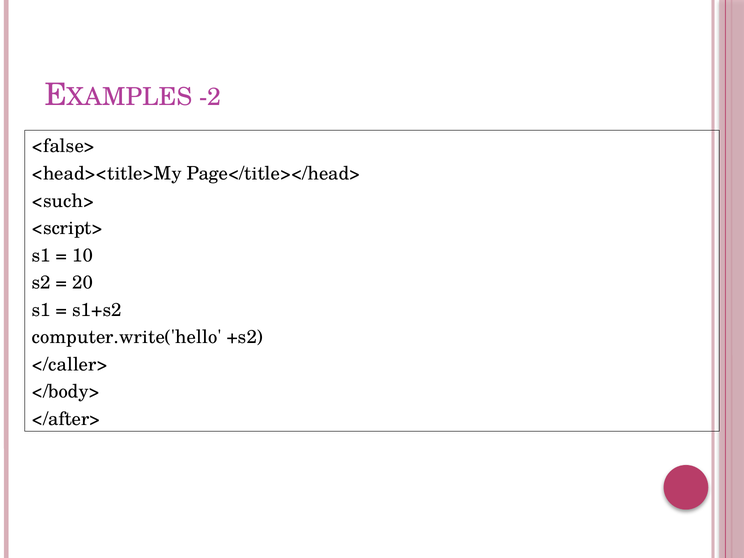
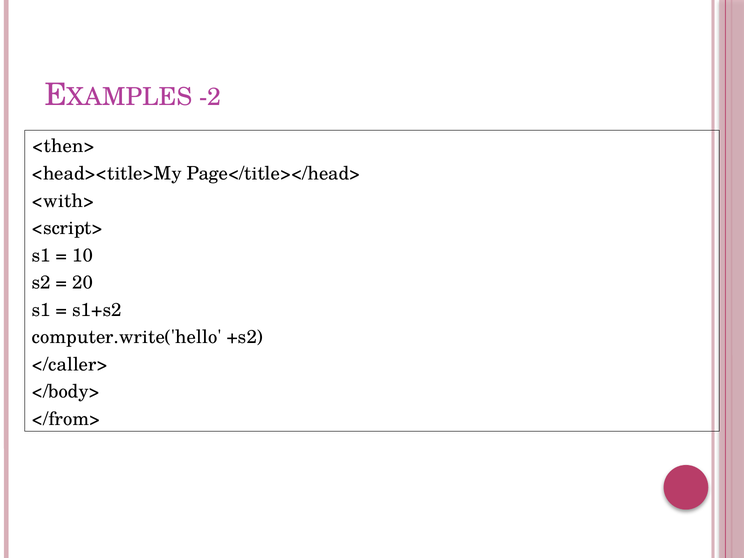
<false>: <false> -> <then>
<such>: <such> -> <with>
</after>: </after> -> </from>
